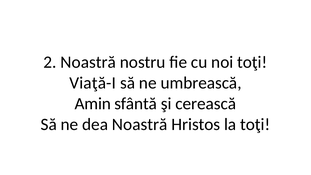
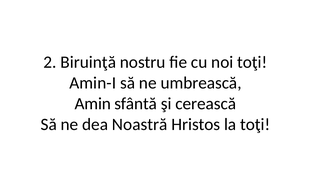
2 Noastră: Noastră -> Biruinţă
Viaţă-I: Viaţă-I -> Amin-I
